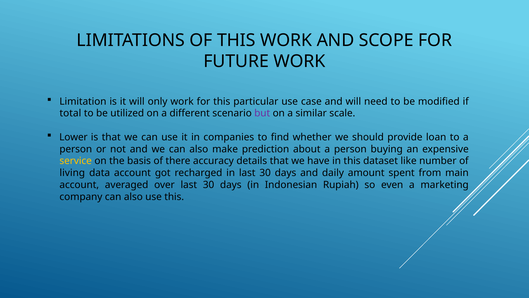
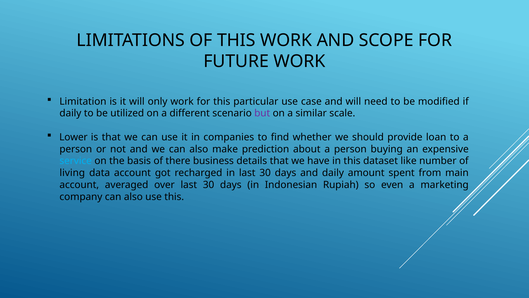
total at (70, 113): total -> daily
service colour: yellow -> light blue
accuracy: accuracy -> business
